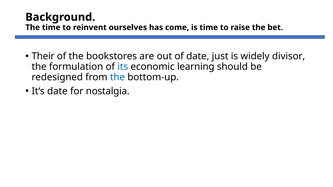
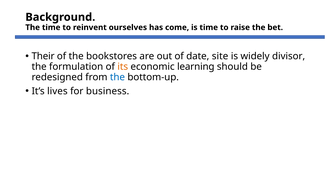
just: just -> site
its colour: blue -> orange
It’s date: date -> lives
nostalgia: nostalgia -> business
